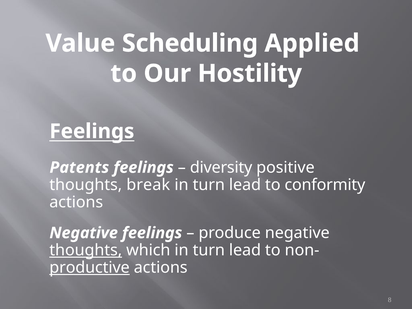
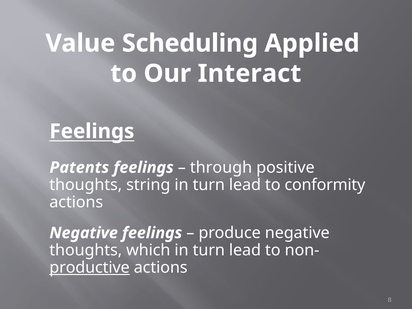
Hostility: Hostility -> Interact
diversity: diversity -> through
break: break -> string
thoughts at (86, 250) underline: present -> none
